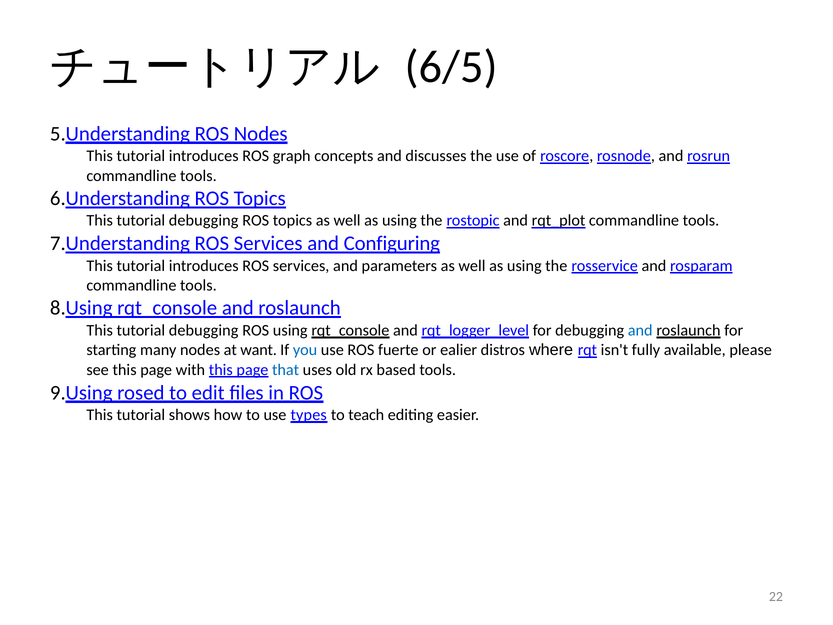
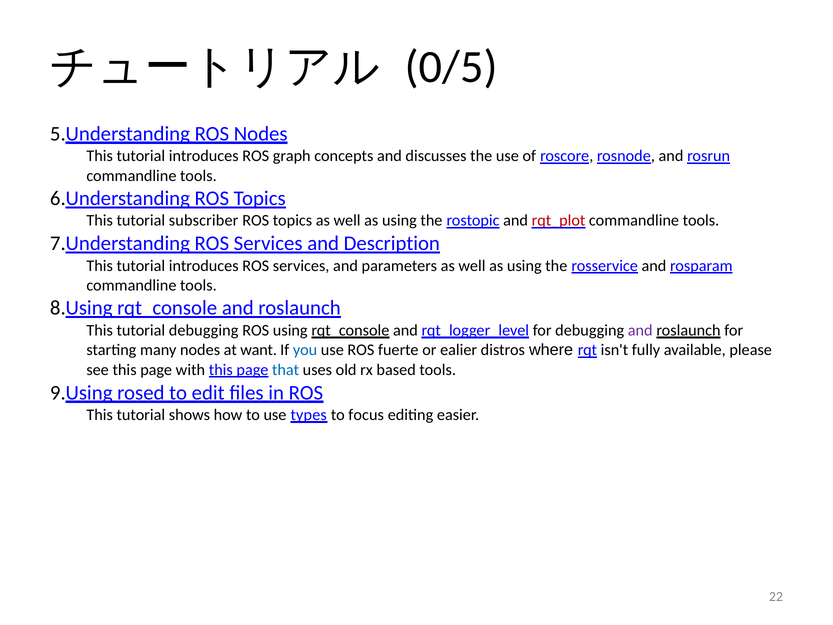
6/5: 6/5 -> 0/5
debugging at (204, 221): debugging -> subscriber
rqt_plot colour: black -> red
Configuring: Configuring -> Description
and at (640, 330) colour: blue -> purple
teach: teach -> focus
